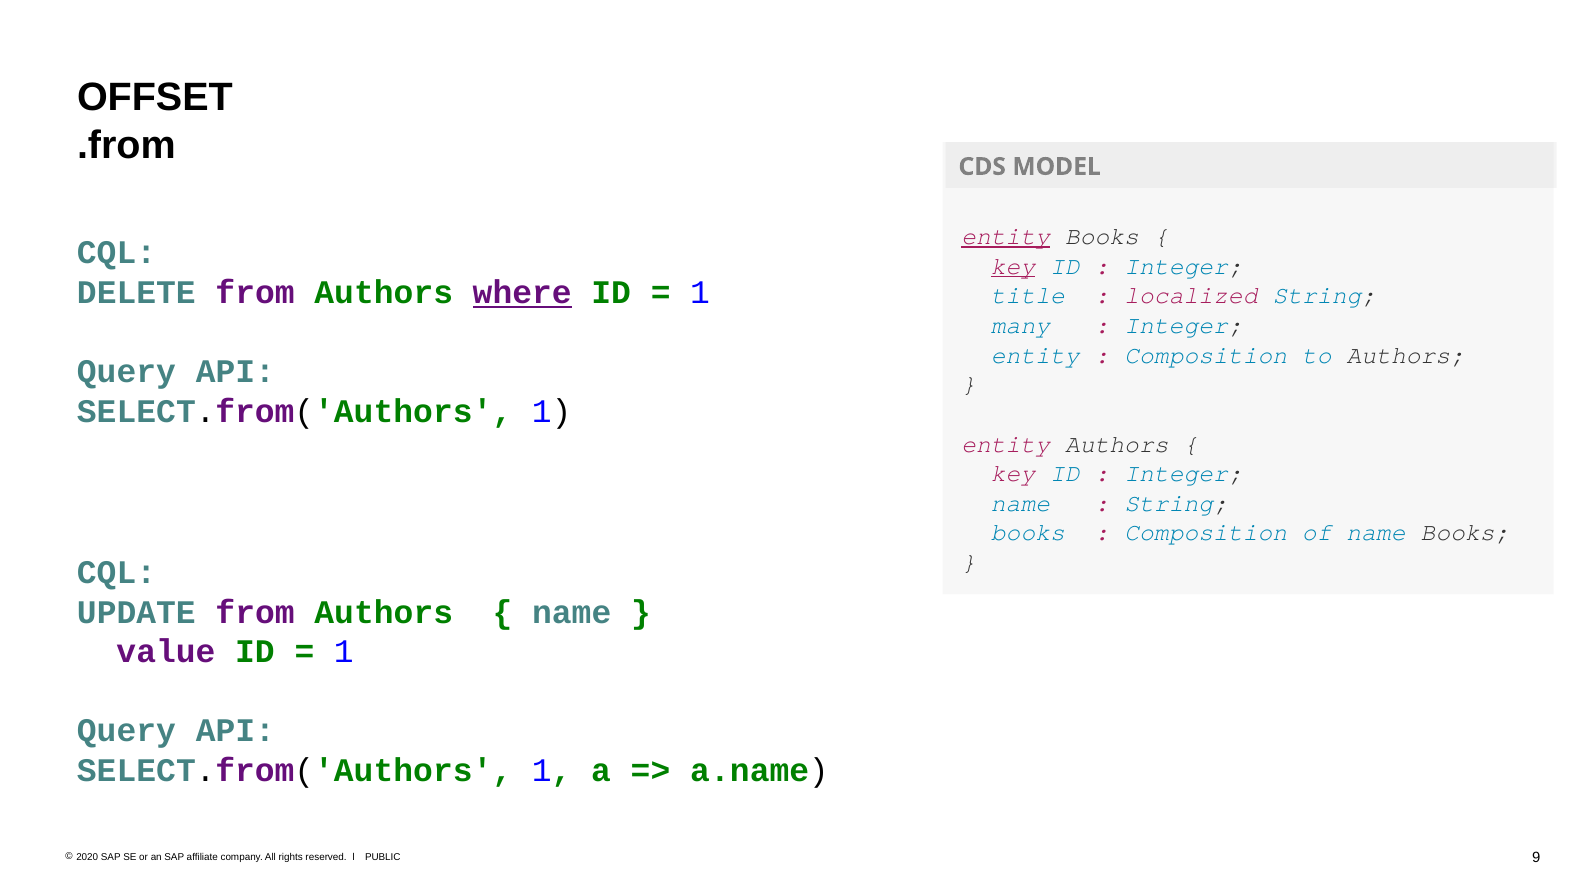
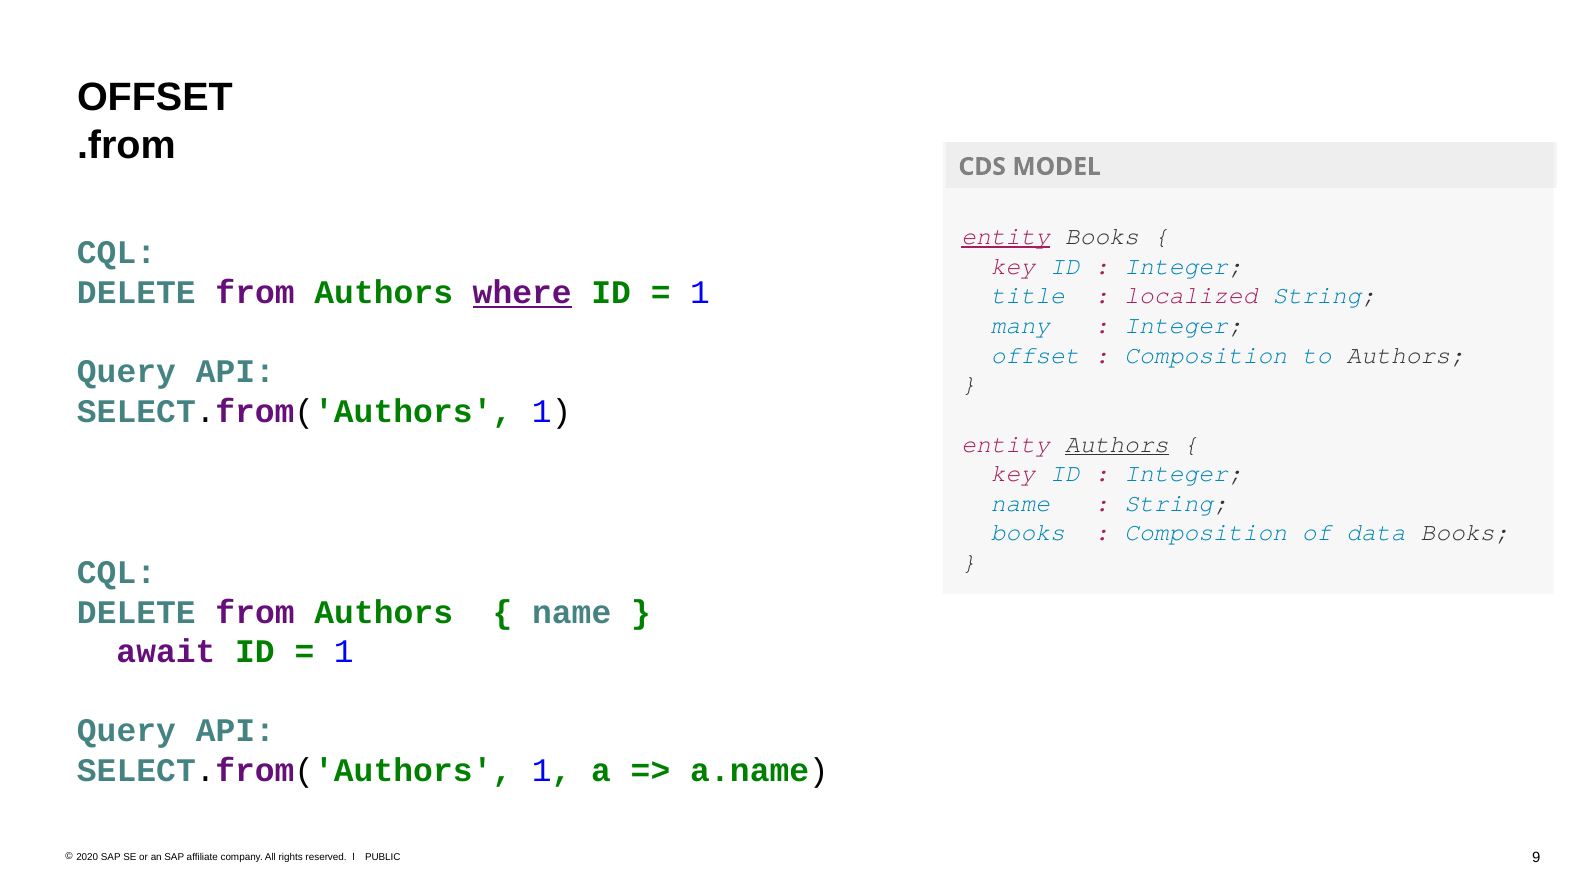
key at (1013, 266) underline: present -> none
entity at (1035, 355): entity -> offset
Authors at (1117, 444) underline: none -> present
of name: name -> data
UPDATE at (136, 613): UPDATE -> DELETE
value: value -> await
